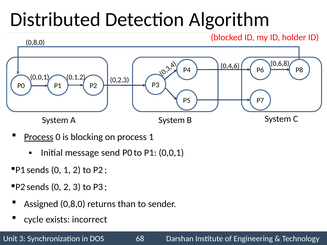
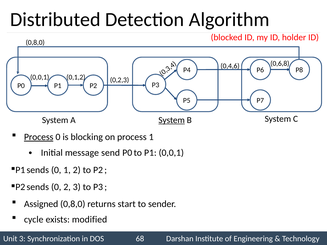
System at (172, 120) underline: none -> present
than: than -> start
incorrect: incorrect -> modified
